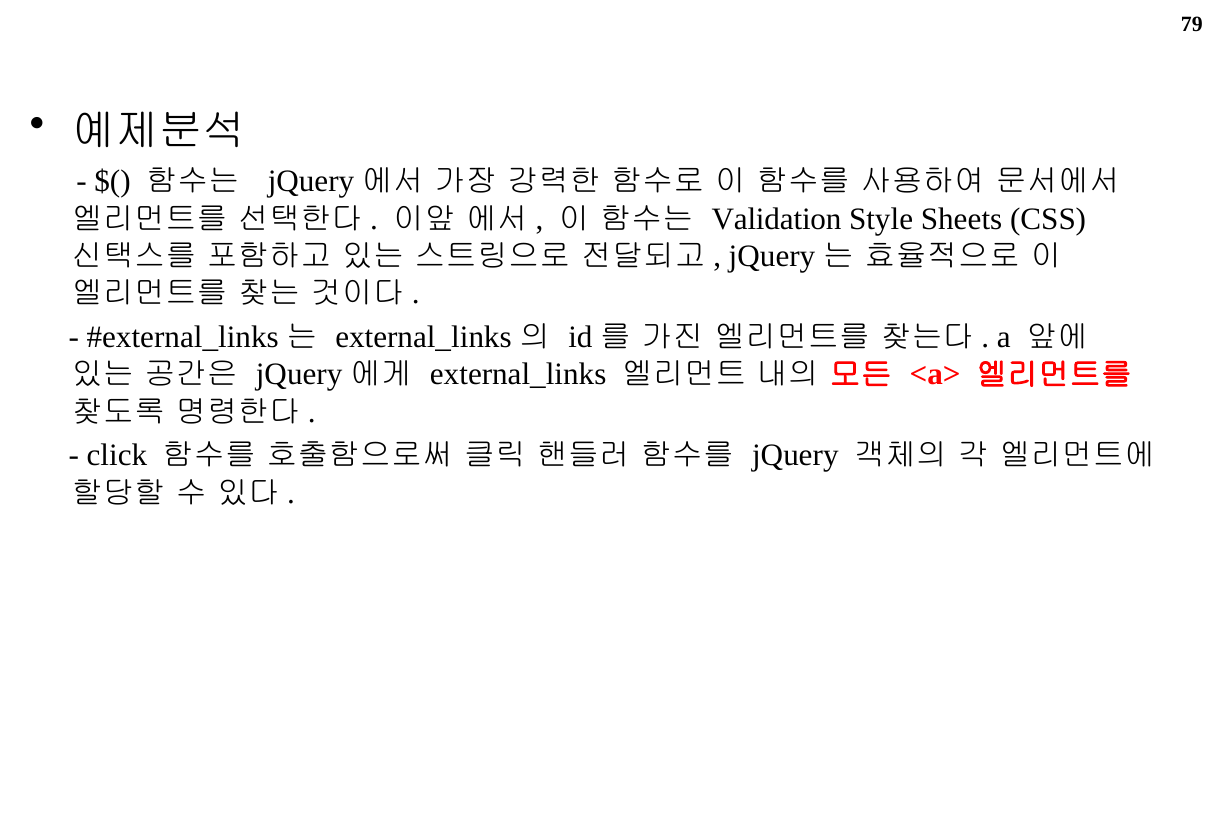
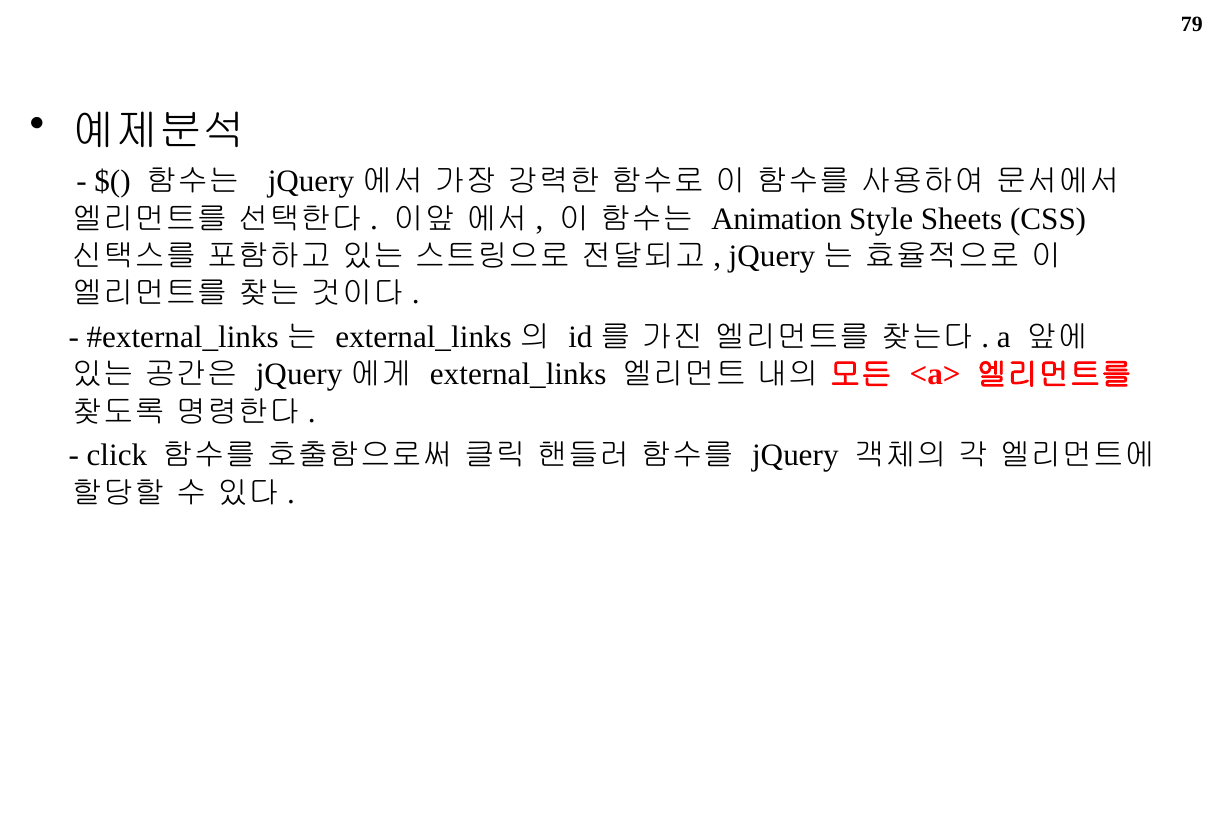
Validation: Validation -> Animation
